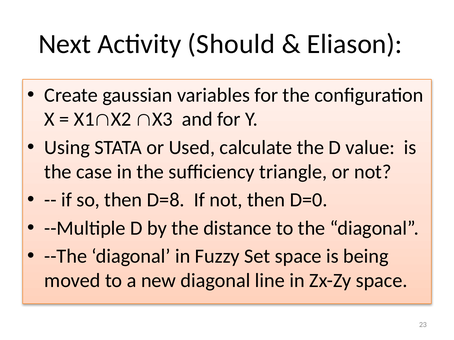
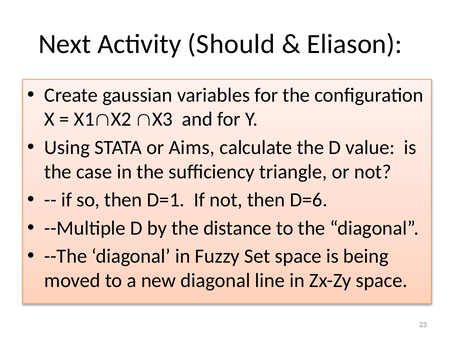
Used: Used -> Aims
D=8: D=8 -> D=1
D=0: D=0 -> D=6
